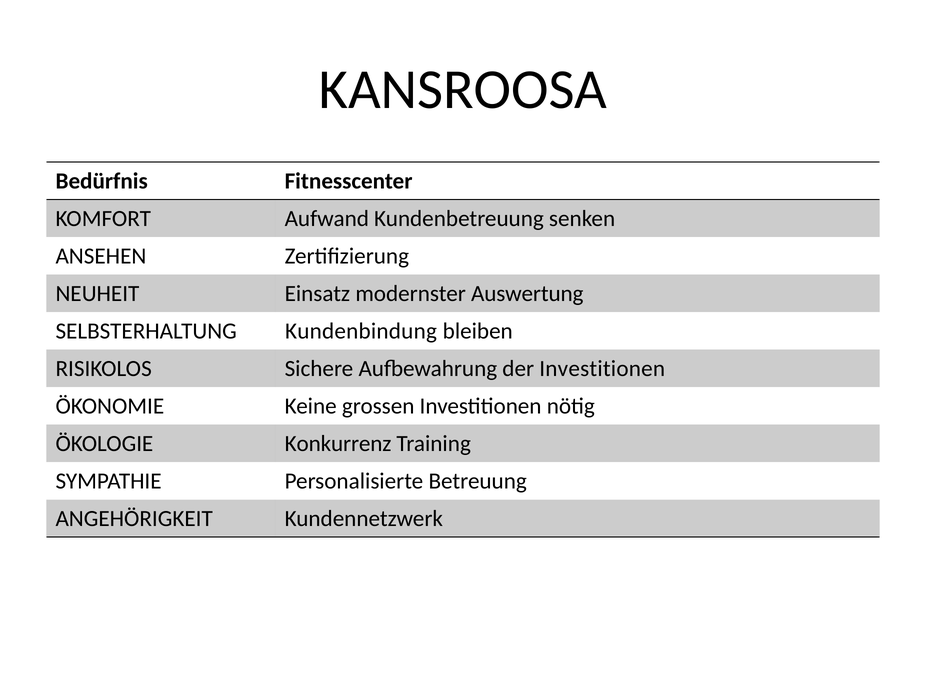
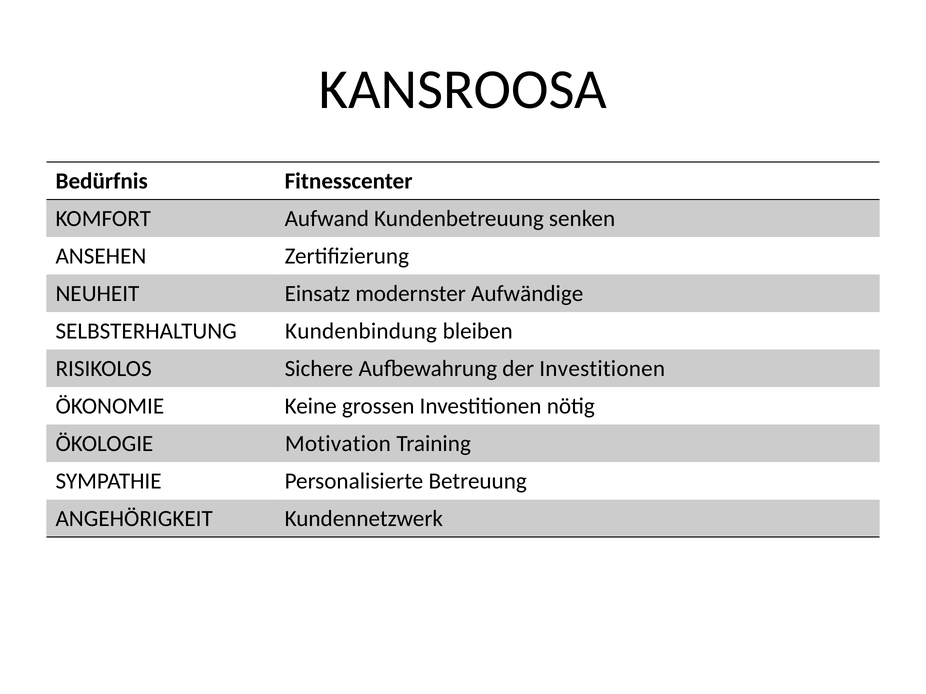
Auswertung: Auswertung -> Aufwändige
Konkurrenz: Konkurrenz -> Motivation
